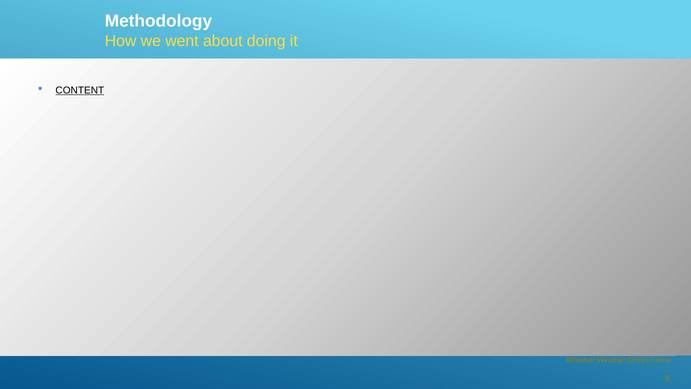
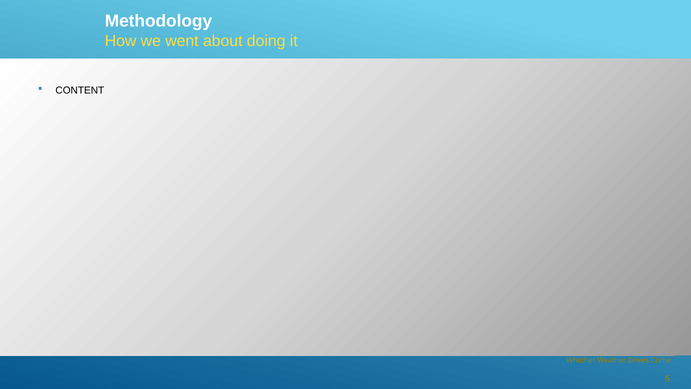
CONTENT underline: present -> none
